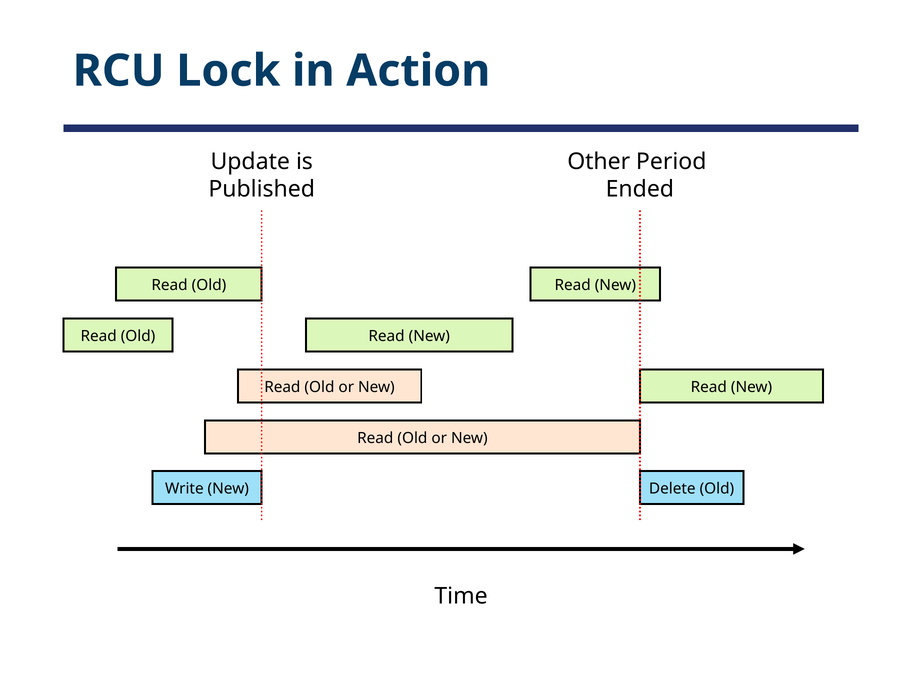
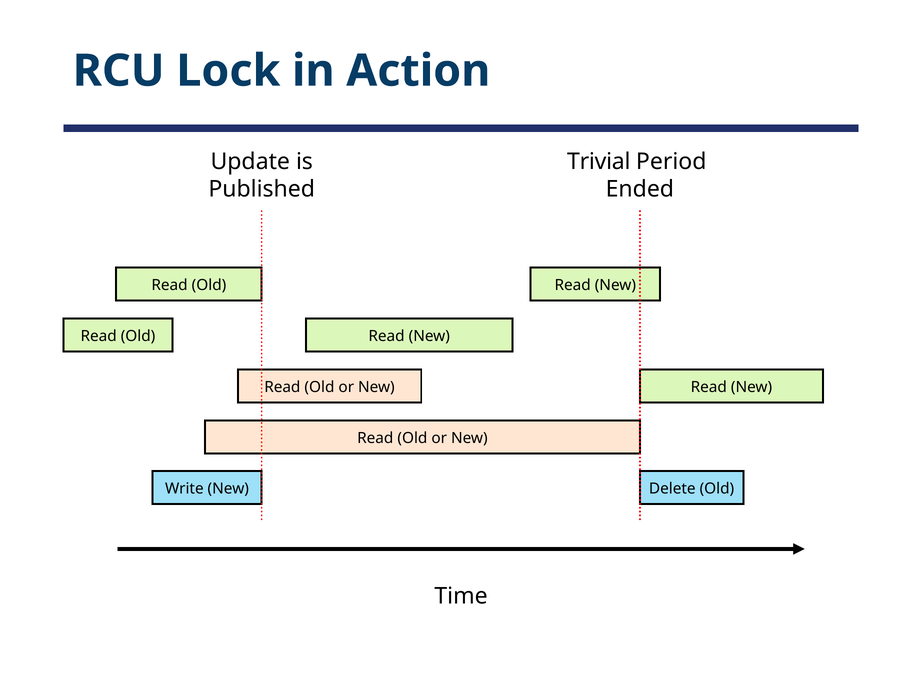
Other: Other -> Trivial
